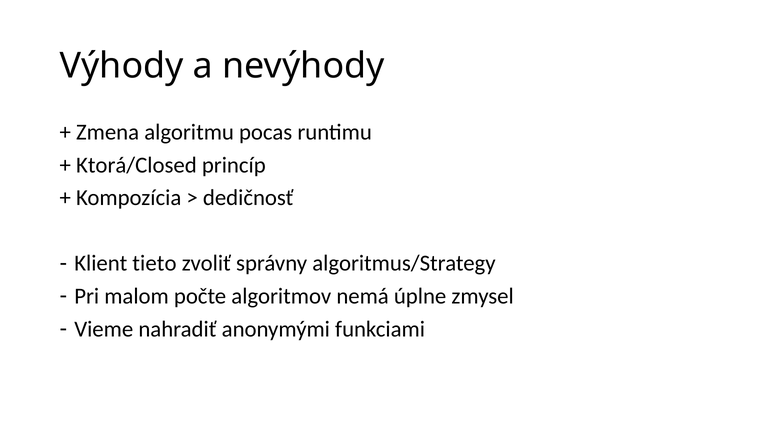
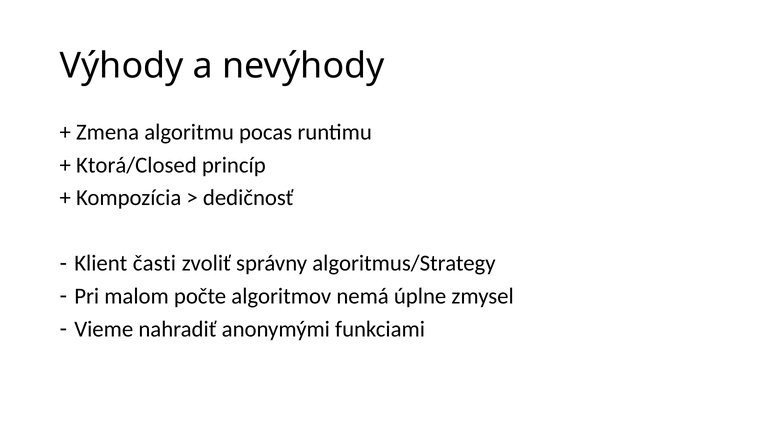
tieto: tieto -> časti
